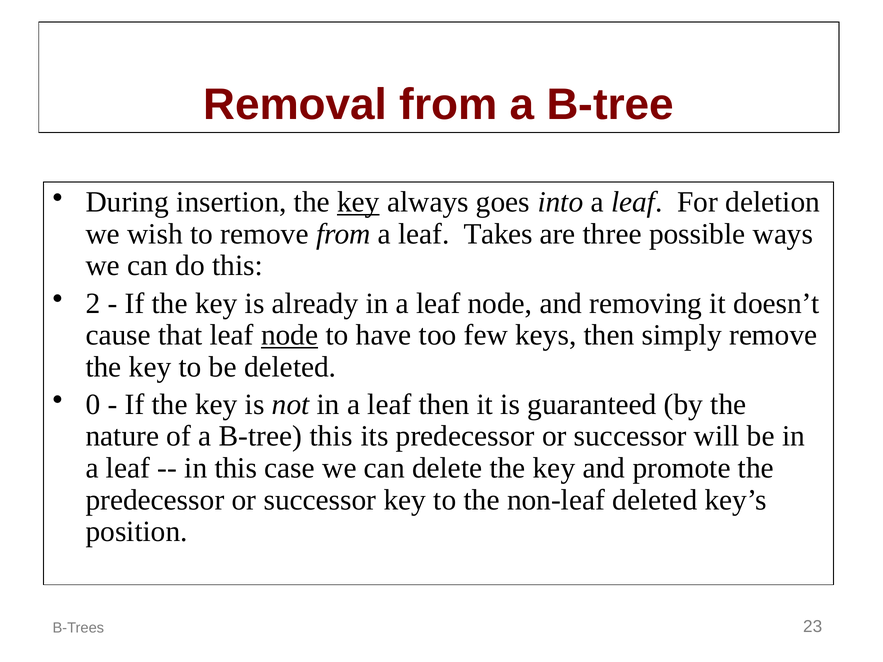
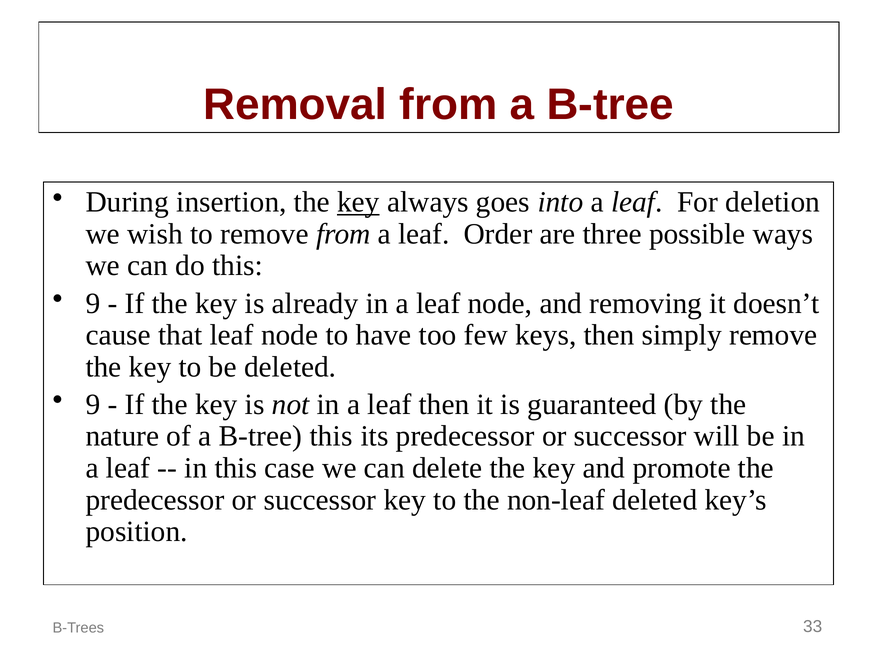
Takes: Takes -> Order
2 at (93, 303): 2 -> 9
node at (290, 335) underline: present -> none
0 at (93, 405): 0 -> 9
23: 23 -> 33
